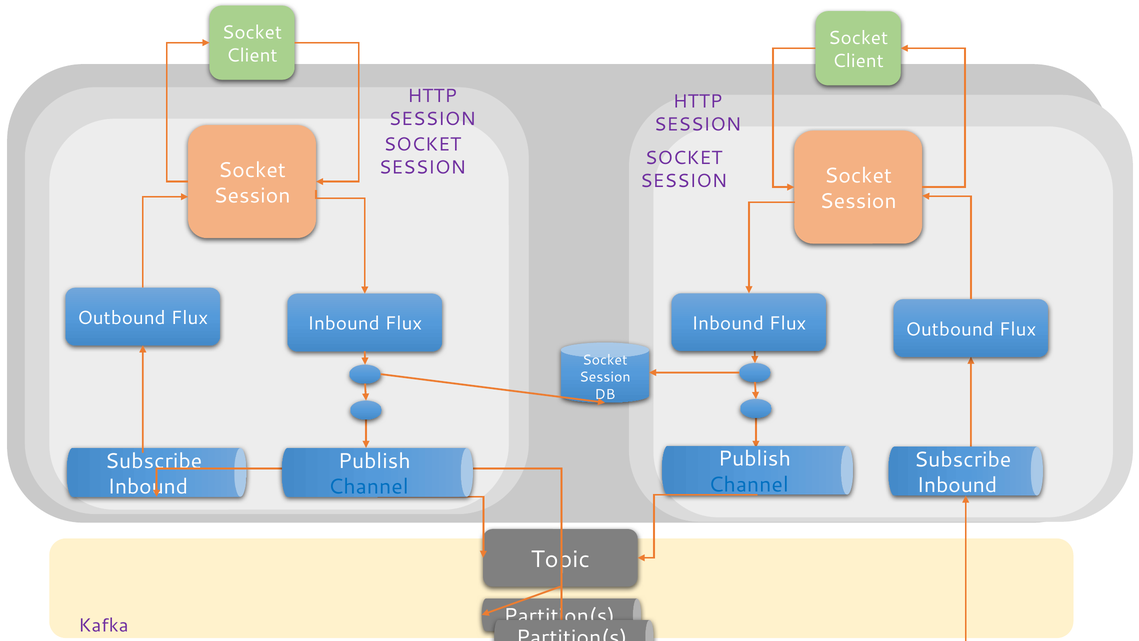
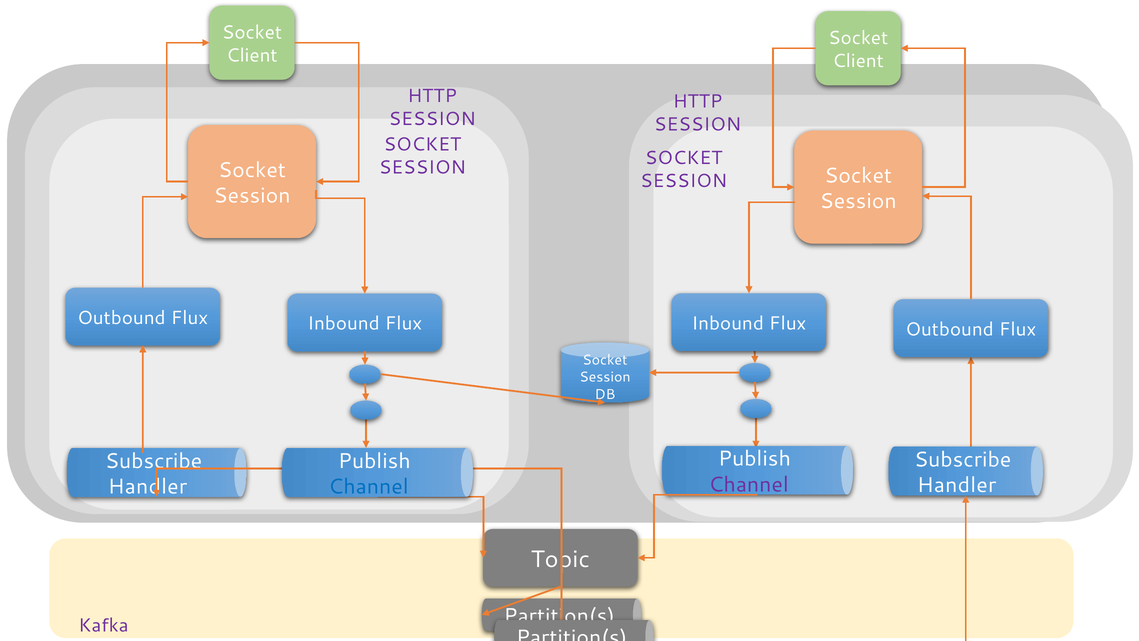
Channel at (749, 484) colour: blue -> purple
Inbound at (957, 485): Inbound -> Handler
Inbound at (148, 486): Inbound -> Handler
